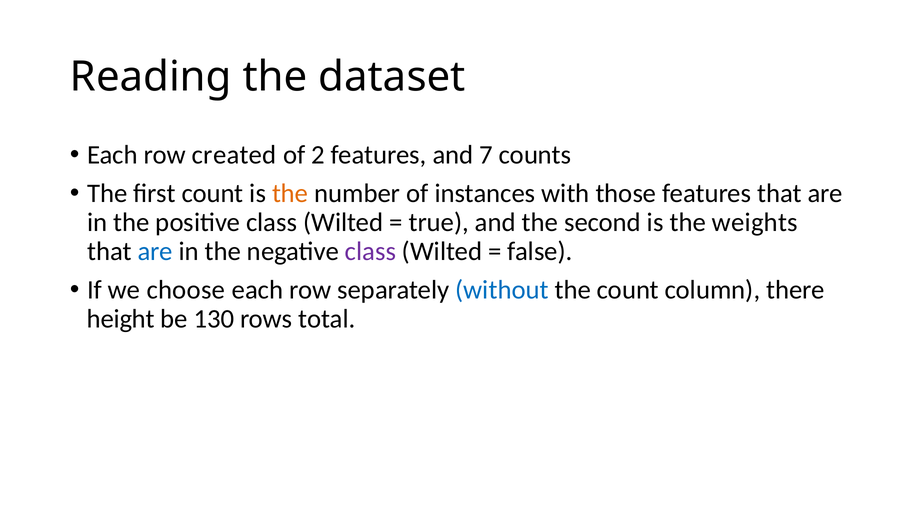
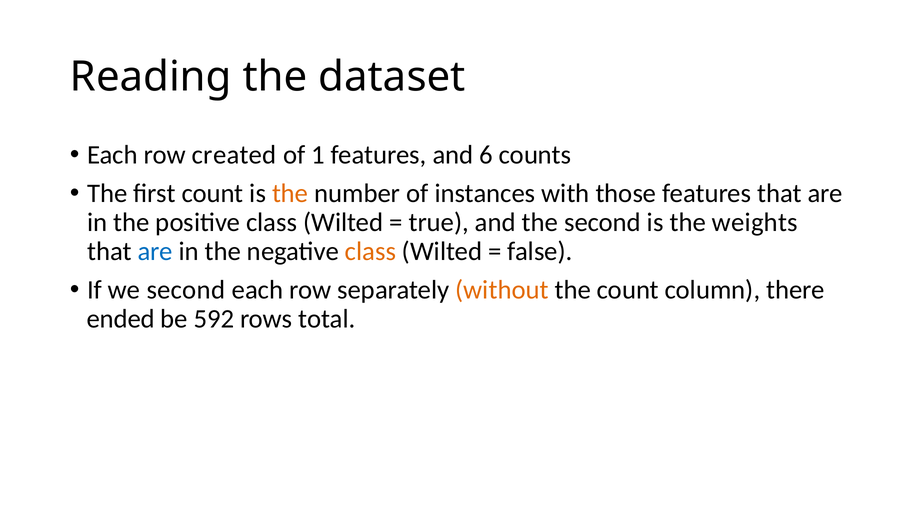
2: 2 -> 1
7: 7 -> 6
class at (370, 251) colour: purple -> orange
we choose: choose -> second
without colour: blue -> orange
height: height -> ended
130: 130 -> 592
